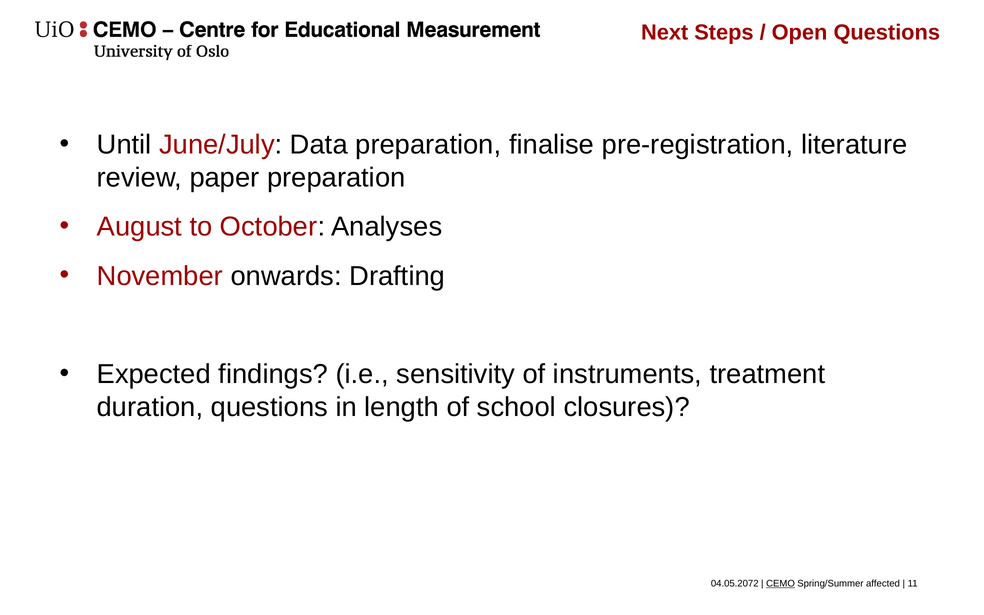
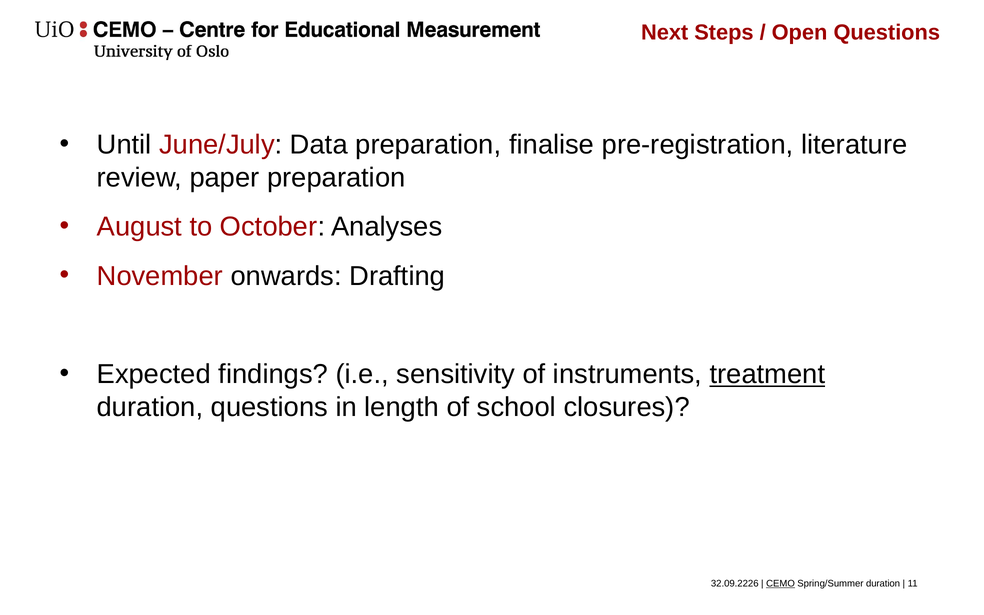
treatment underline: none -> present
04.05.2072: 04.05.2072 -> 32.09.2226
Spring/Summer affected: affected -> duration
